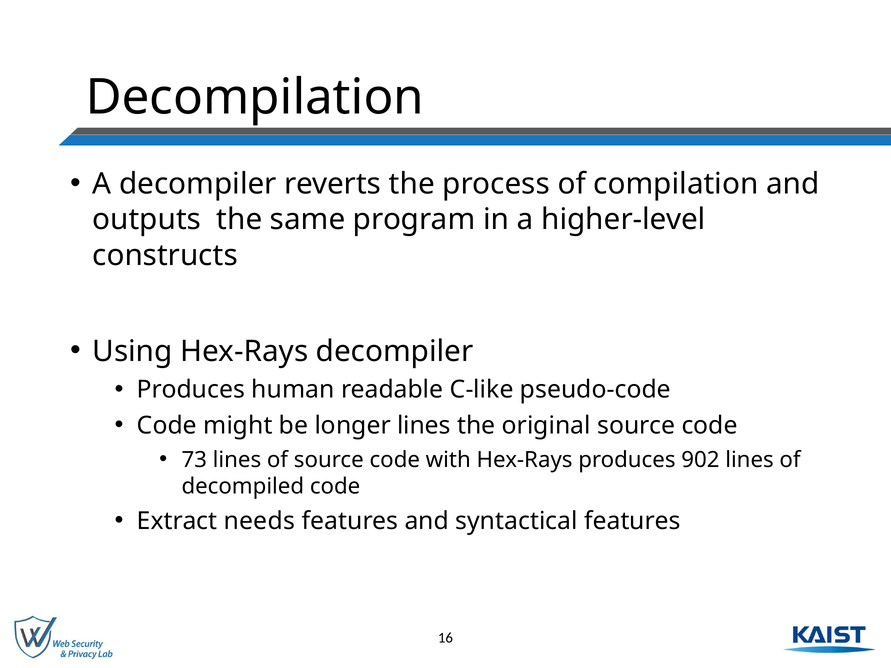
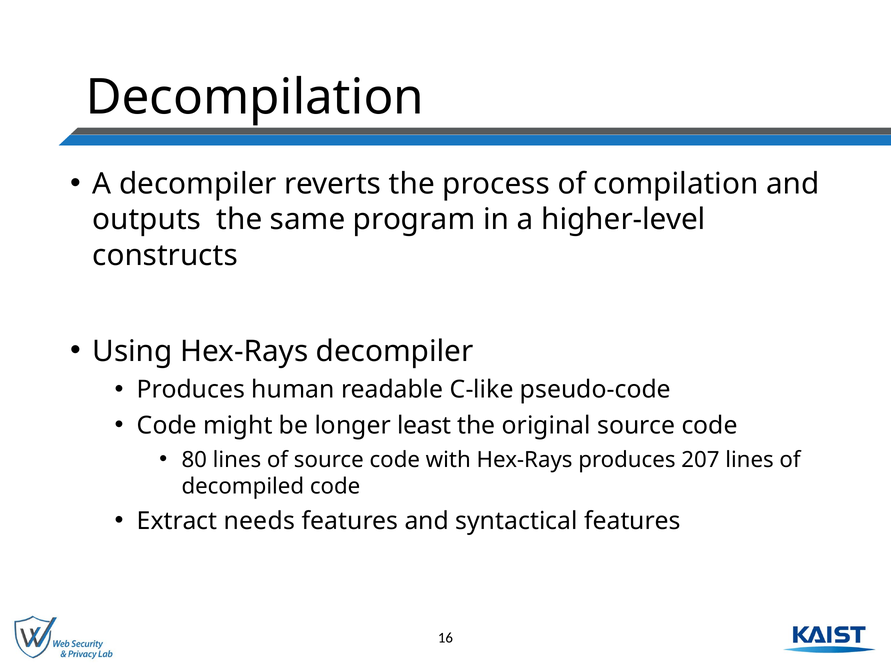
longer lines: lines -> least
73: 73 -> 80
902: 902 -> 207
